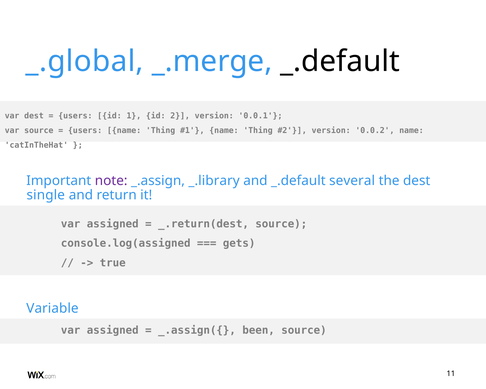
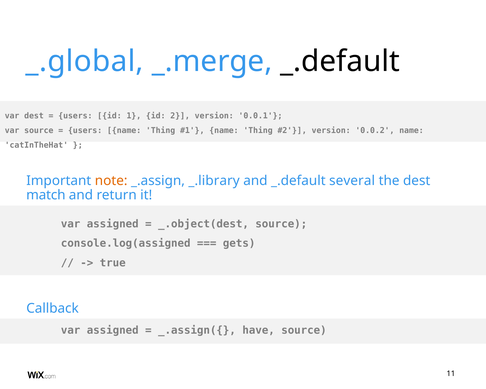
note colour: purple -> orange
single: single -> match
_.return(dest: _.return(dest -> _.object(dest
Variable: Variable -> Callback
been: been -> have
